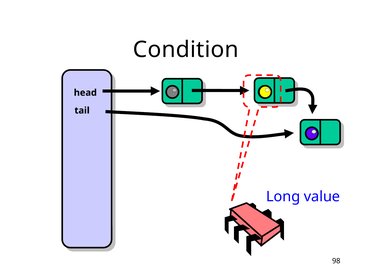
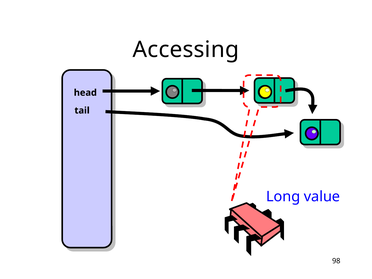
Condition: Condition -> Accessing
